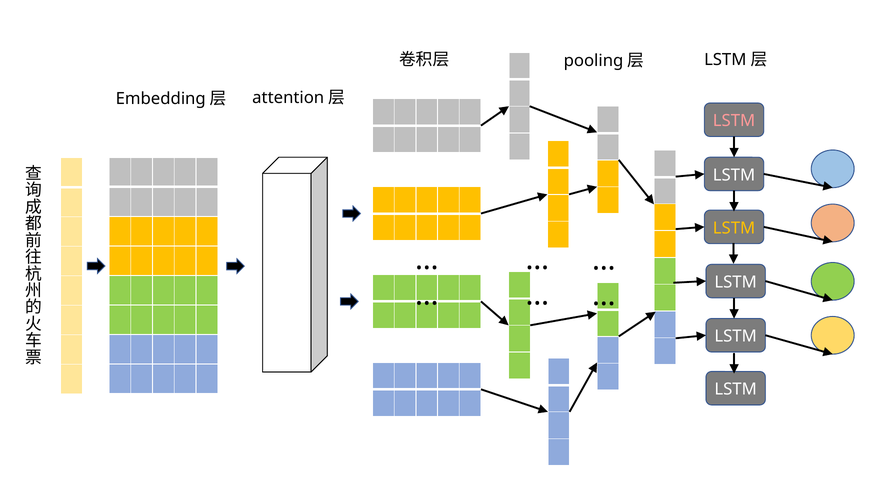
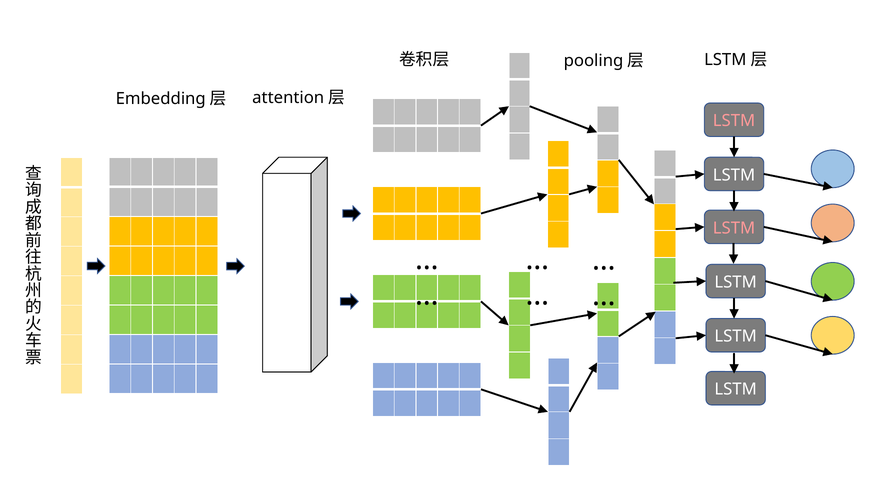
LSTM at (734, 228) colour: yellow -> pink
